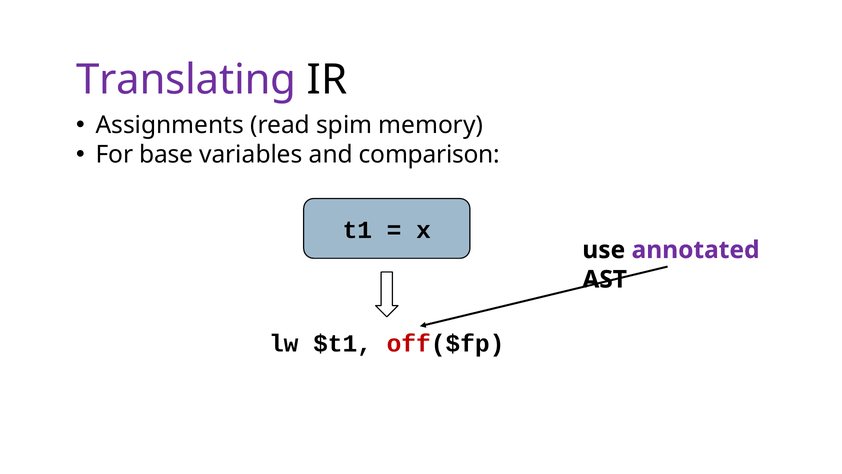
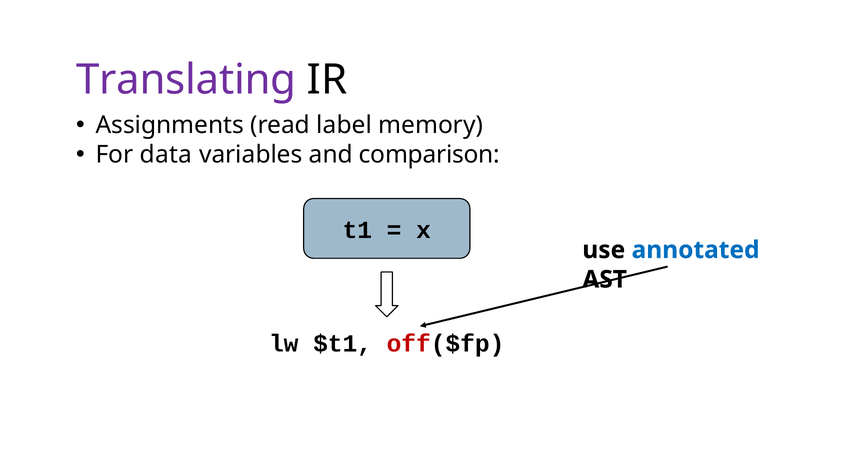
spim: spim -> label
base: base -> data
annotated colour: purple -> blue
